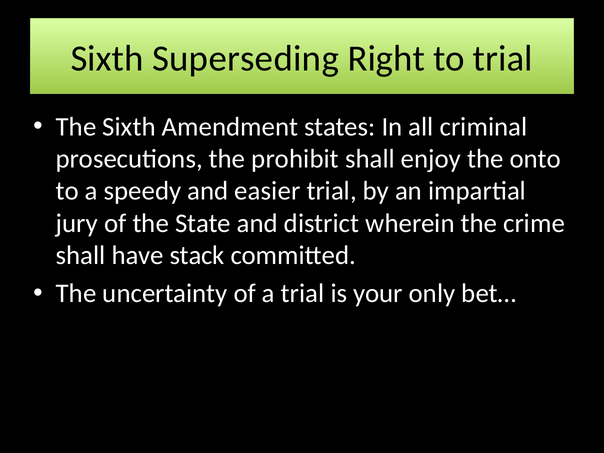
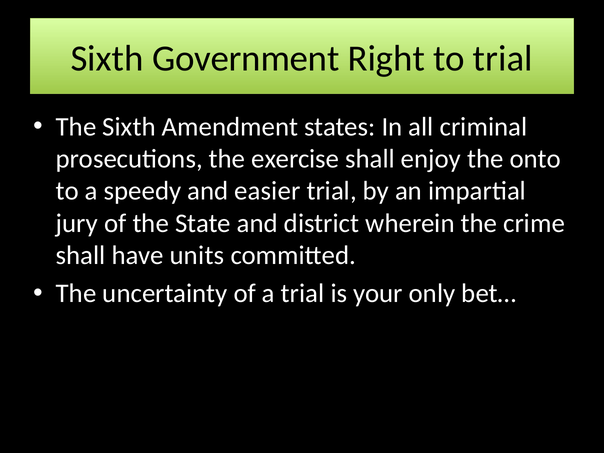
Superseding: Superseding -> Government
prohibit: prohibit -> exercise
stack: stack -> units
